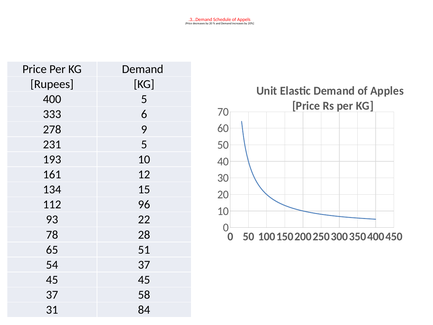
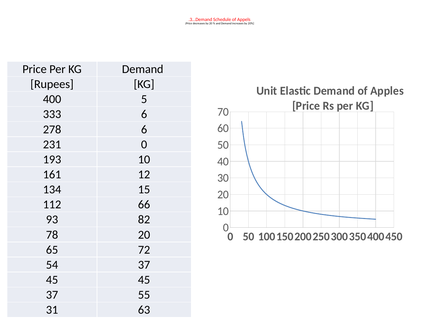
278 9: 9 -> 6
231 5: 5 -> 0
96: 96 -> 66
22: 22 -> 82
78 28: 28 -> 20
51: 51 -> 72
58: 58 -> 55
84: 84 -> 63
